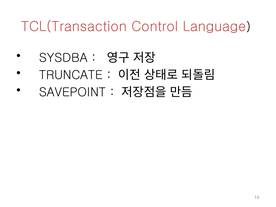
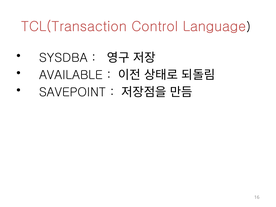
TRUNCATE: TRUNCATE -> AVAILABLE
